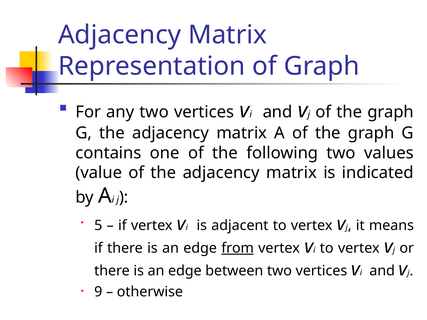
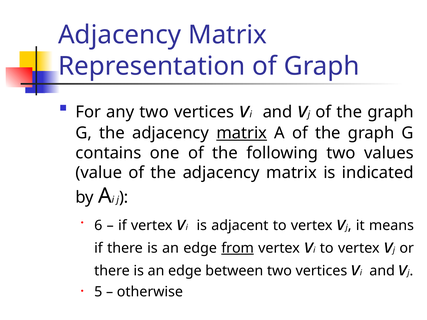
matrix at (242, 133) underline: none -> present
5: 5 -> 6
9: 9 -> 5
